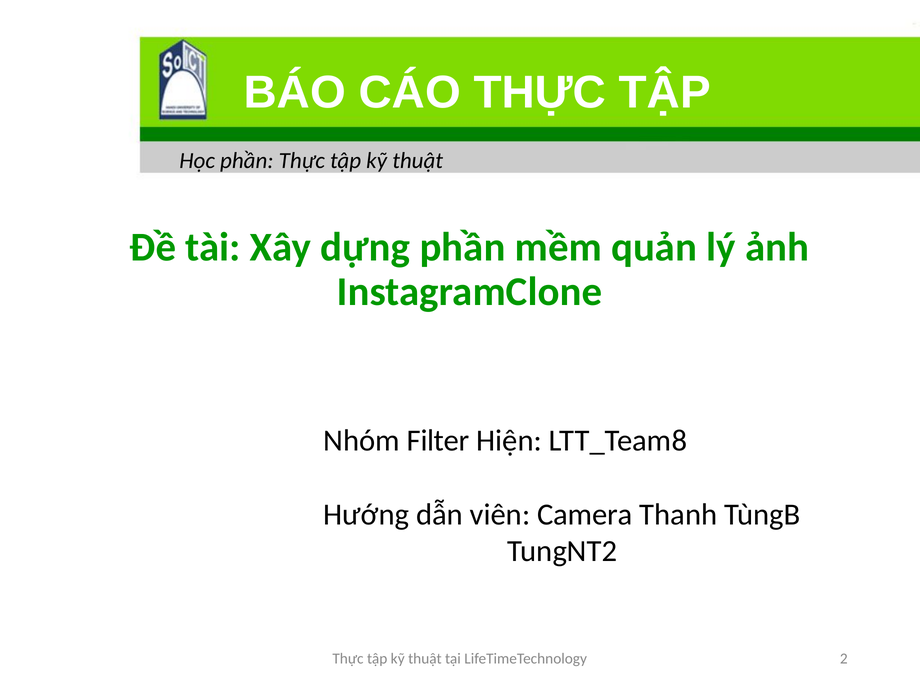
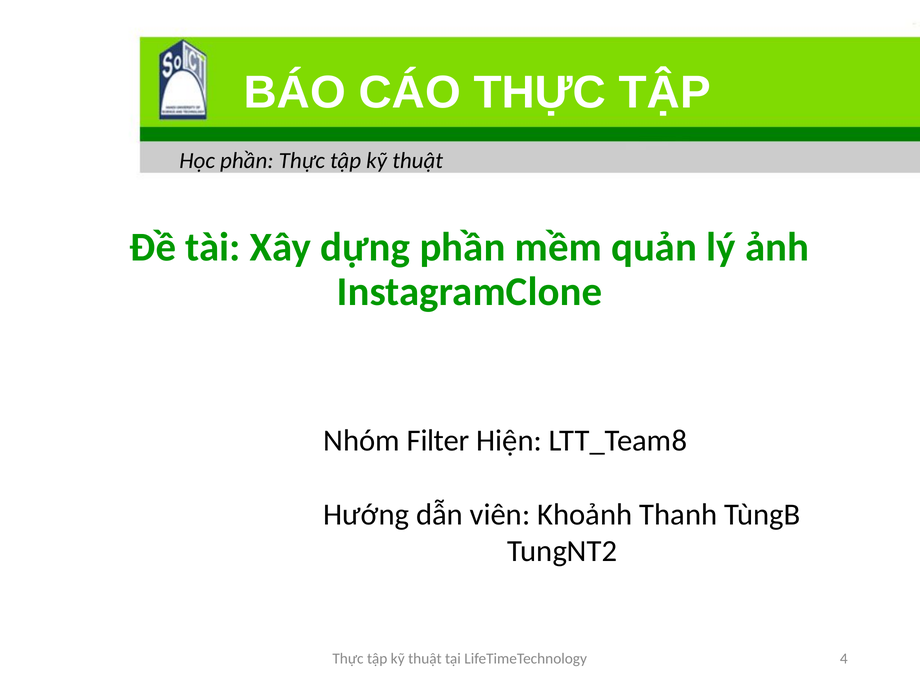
Camera: Camera -> Khoảnh
2: 2 -> 4
